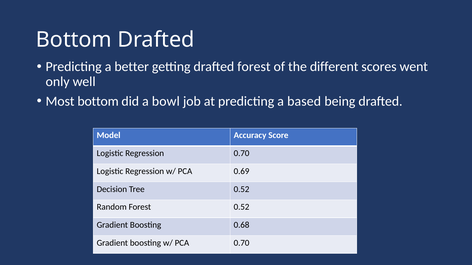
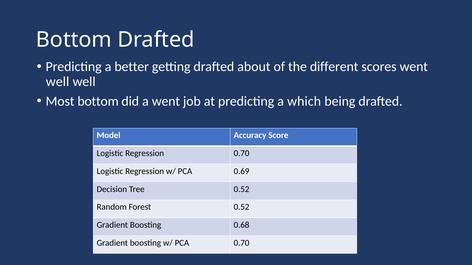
drafted forest: forest -> about
only at (58, 82): only -> well
a bowl: bowl -> went
based: based -> which
